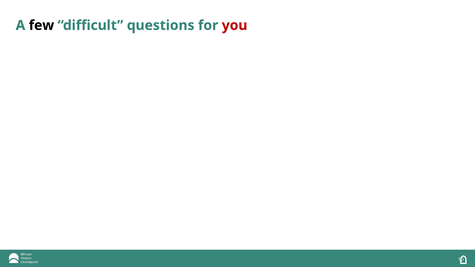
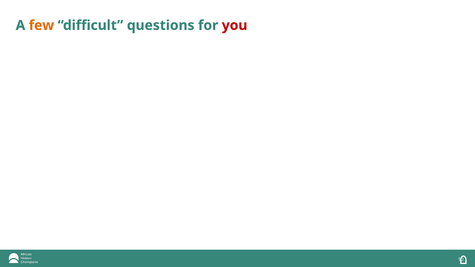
few colour: black -> orange
